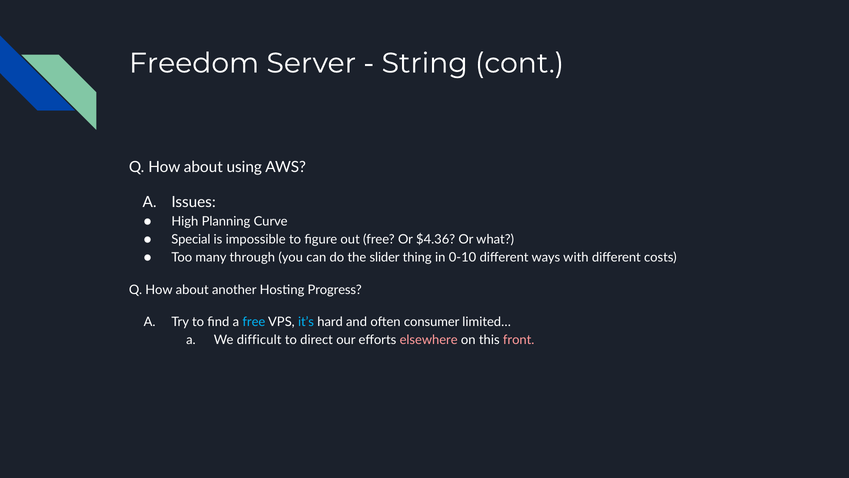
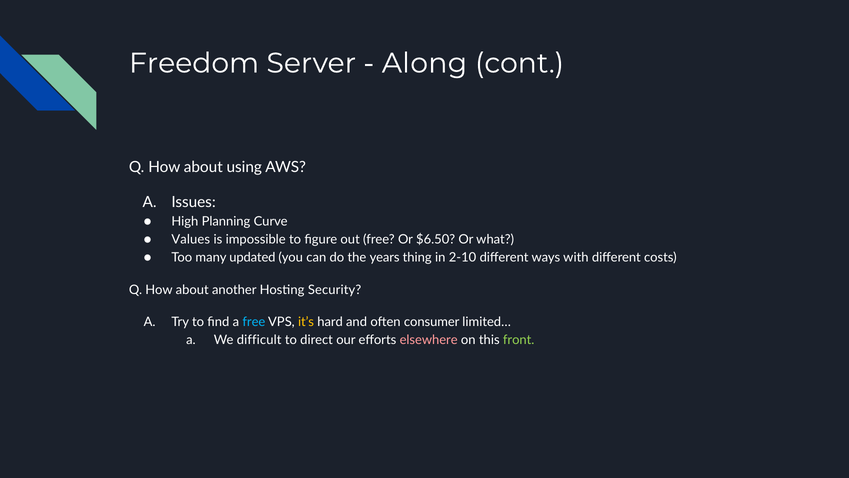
String: String -> Along
Special: Special -> Values
$4.36: $4.36 -> $6.50
through: through -> updated
slider: slider -> years
0-10: 0-10 -> 2-10
Progress: Progress -> Security
it’s colour: light blue -> yellow
front colour: pink -> light green
